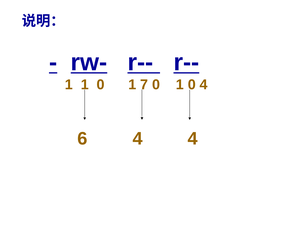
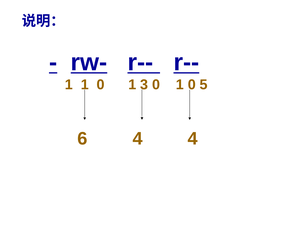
7: 7 -> 3
0 4: 4 -> 5
